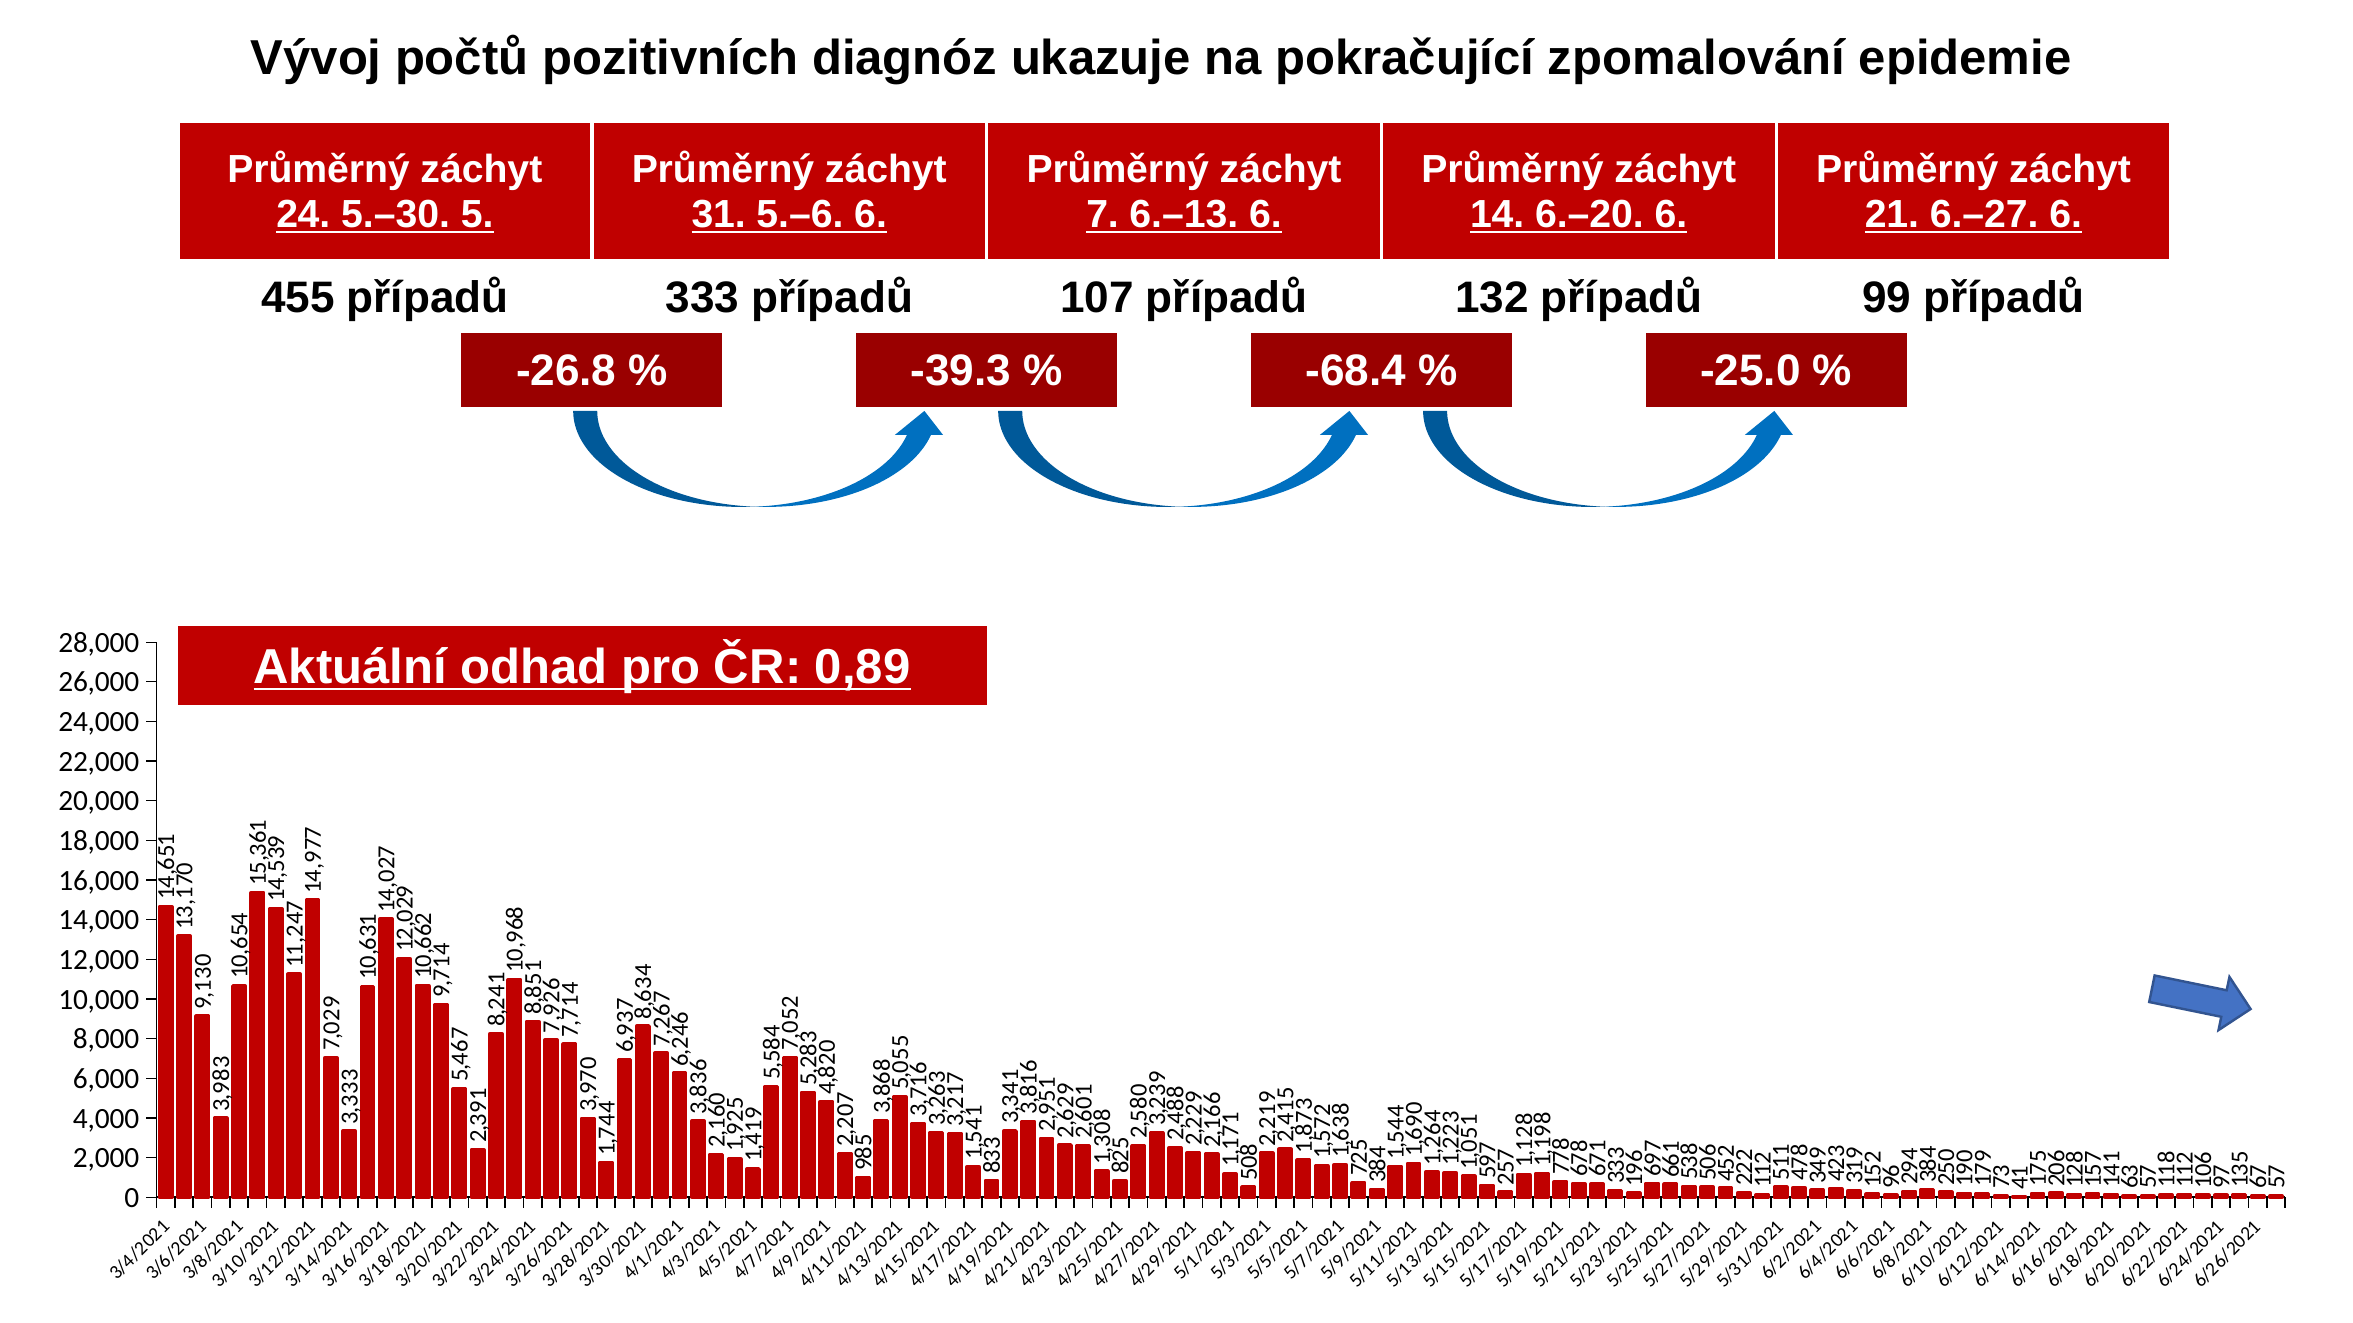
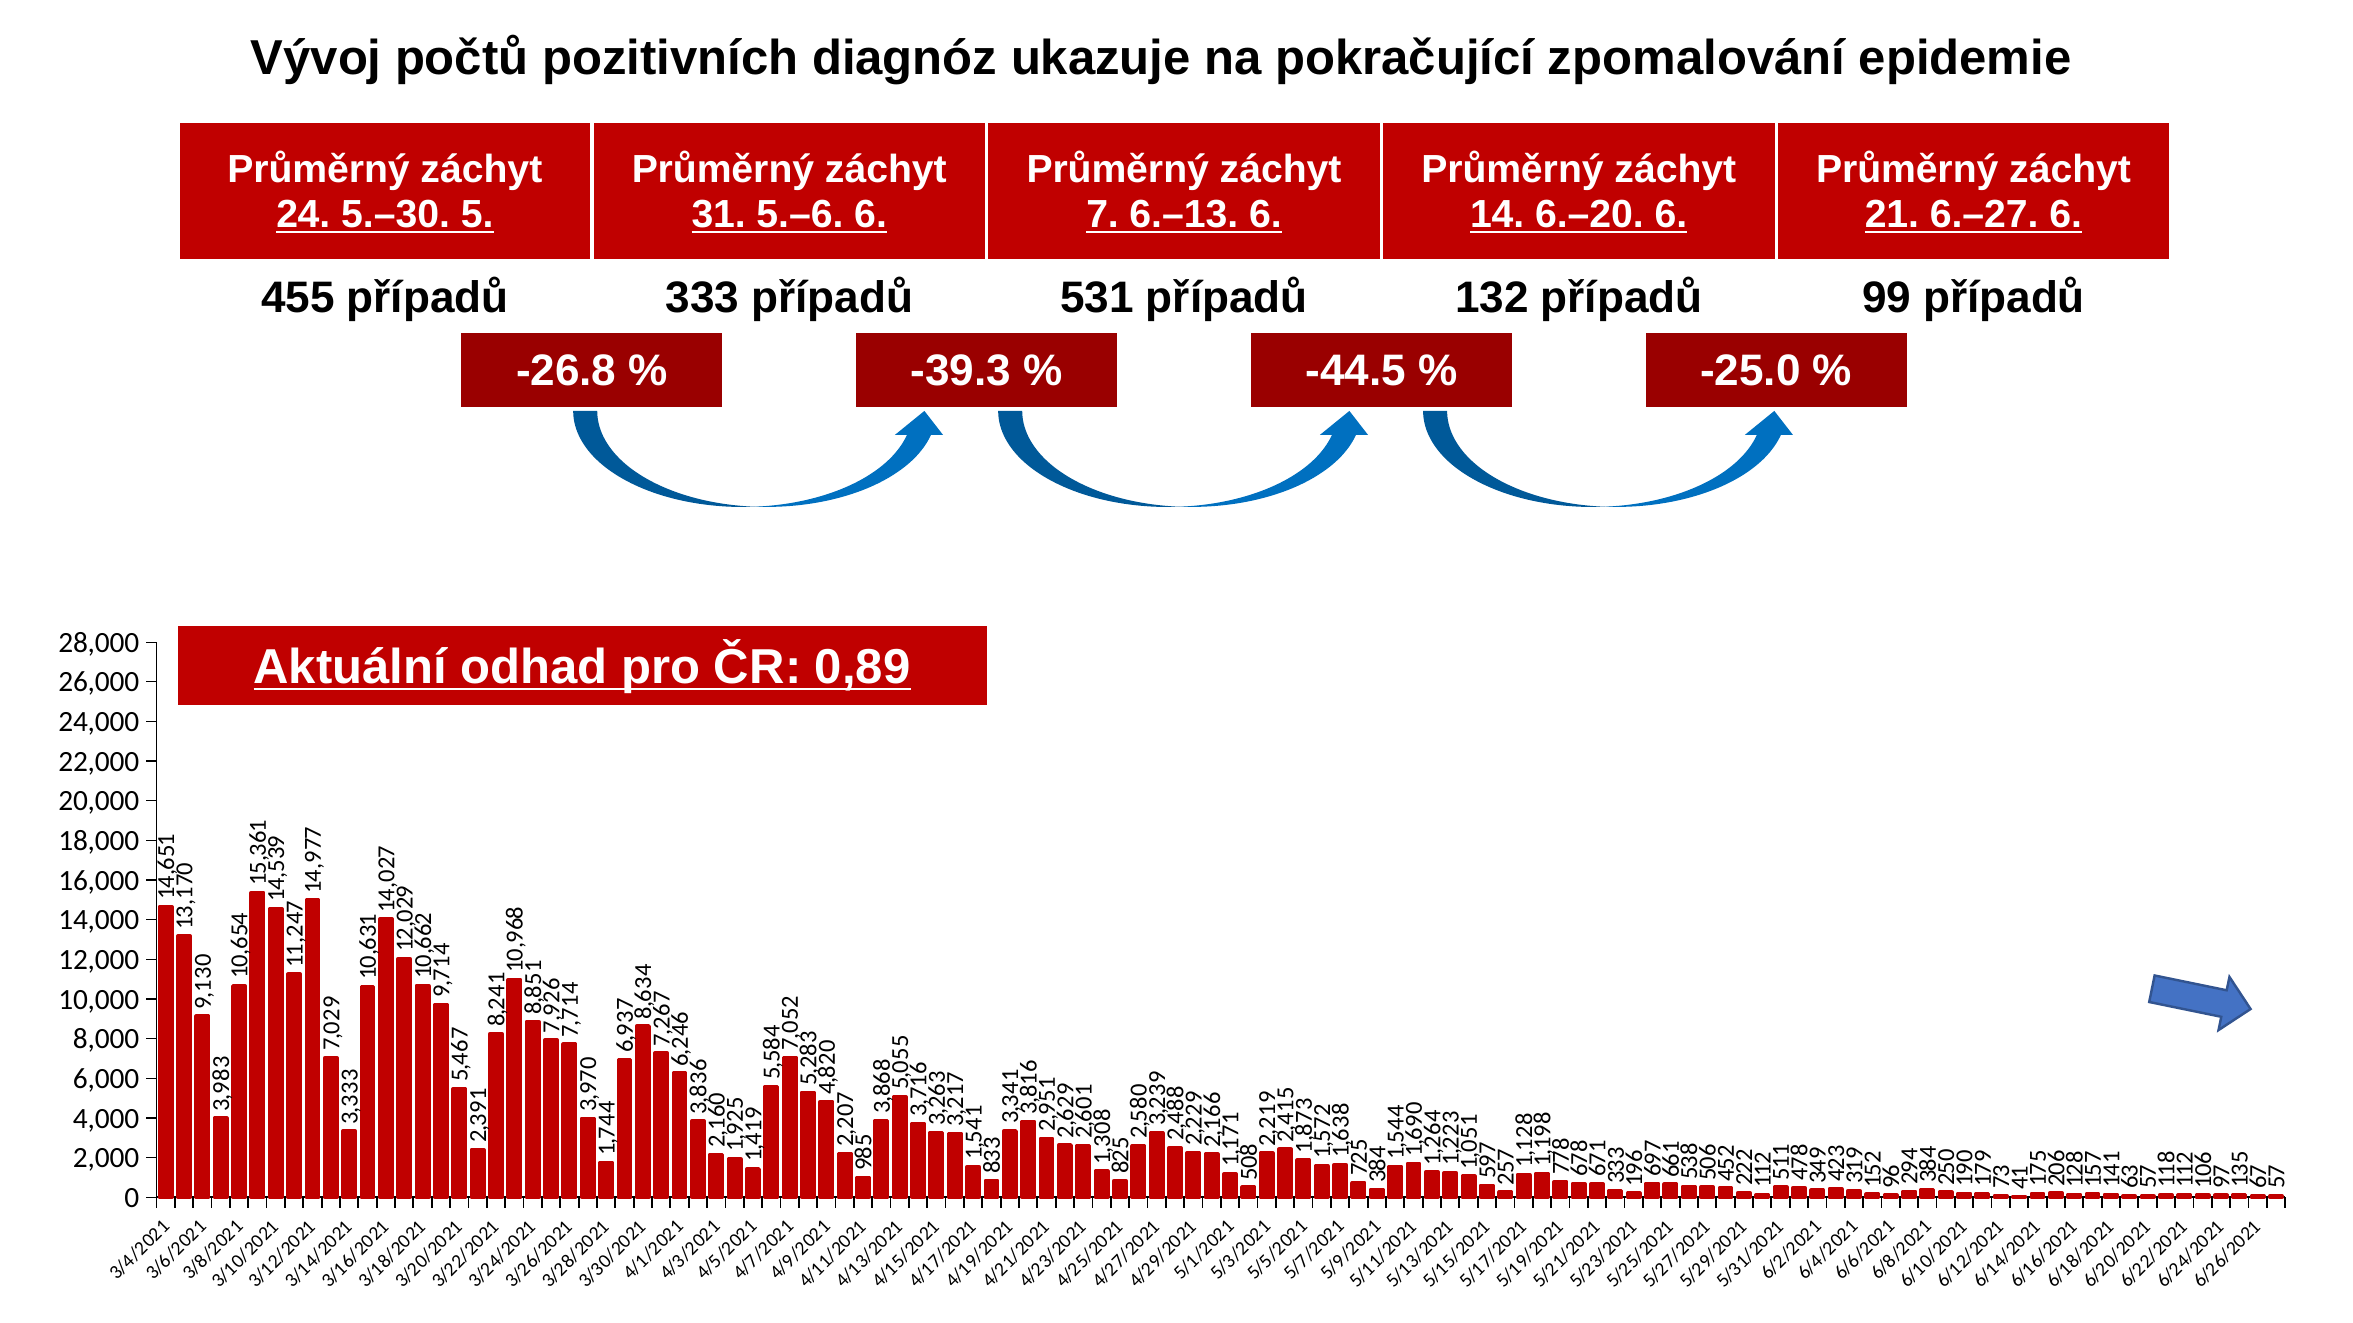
107: 107 -> 531
-68.4: -68.4 -> -44.5
